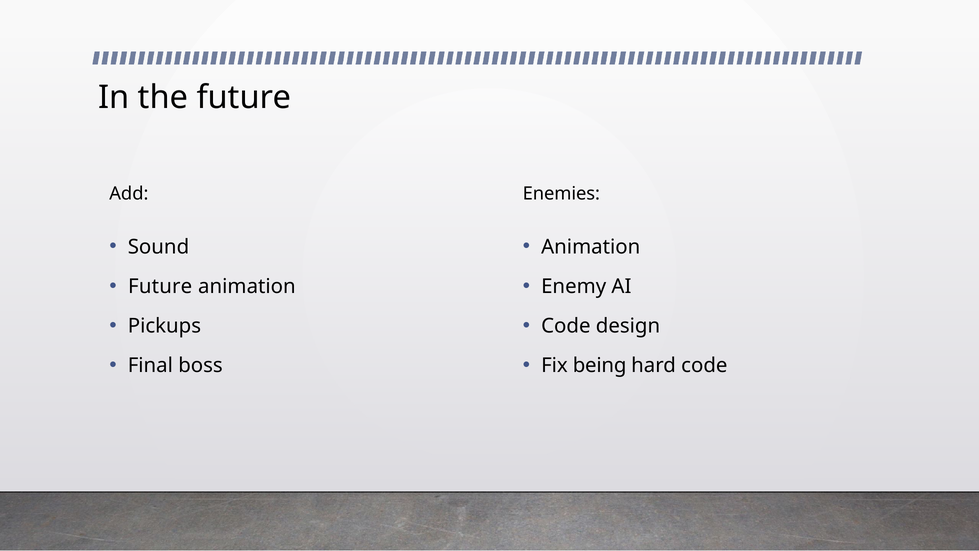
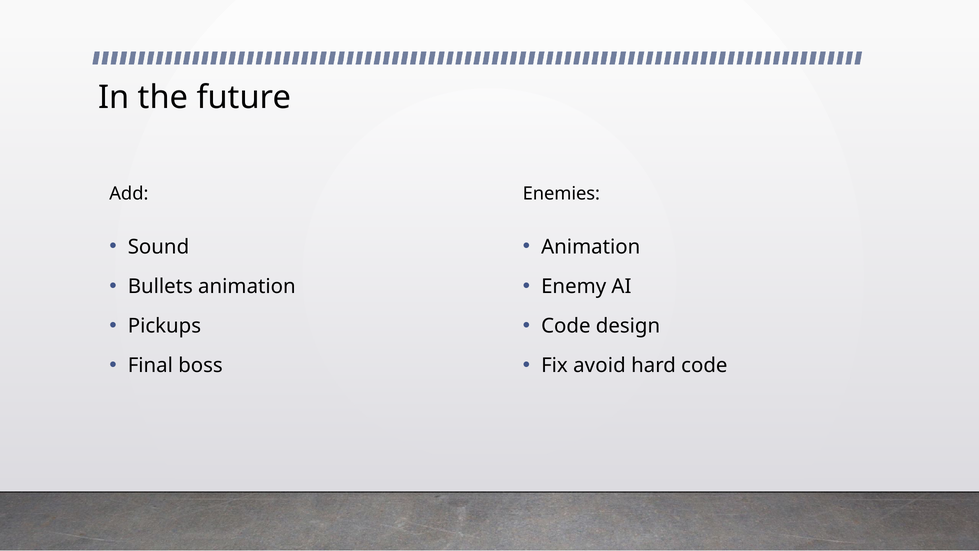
Future at (160, 286): Future -> Bullets
being: being -> avoid
